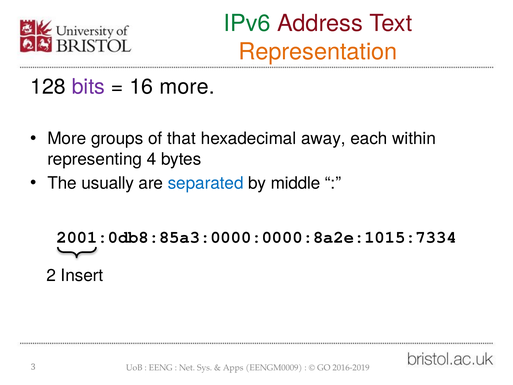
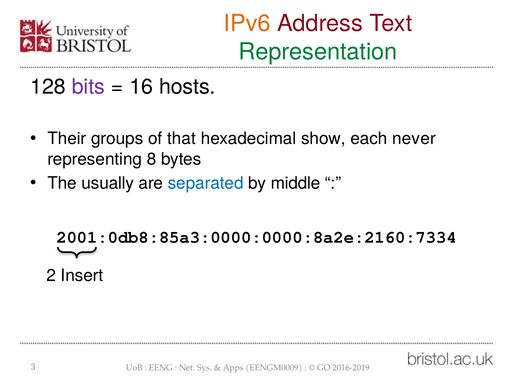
IPv6 colour: green -> orange
Representation colour: orange -> green
16 more: more -> hosts
More at (67, 139): More -> Their
away: away -> show
within: within -> never
4: 4 -> 8
2001:0db8:85a3:0000:0000:8a2e:1015:7334: 2001:0db8:85a3:0000:0000:8a2e:1015:7334 -> 2001:0db8:85a3:0000:0000:8a2e:2160:7334
